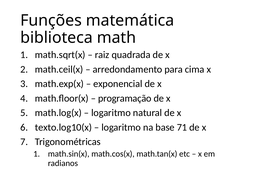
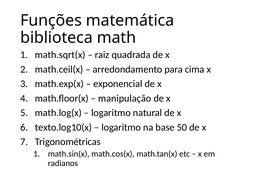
programação: programação -> manipulação
71: 71 -> 50
